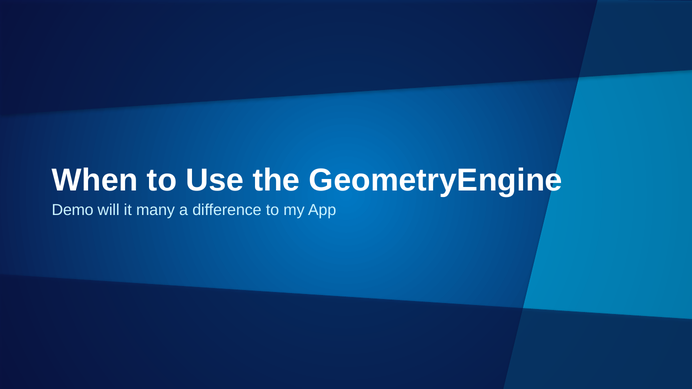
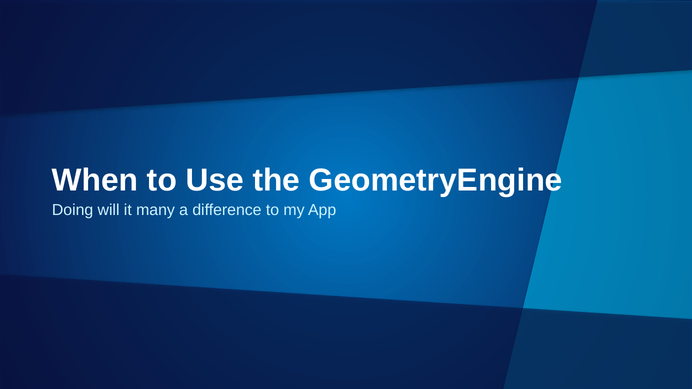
Demo: Demo -> Doing
